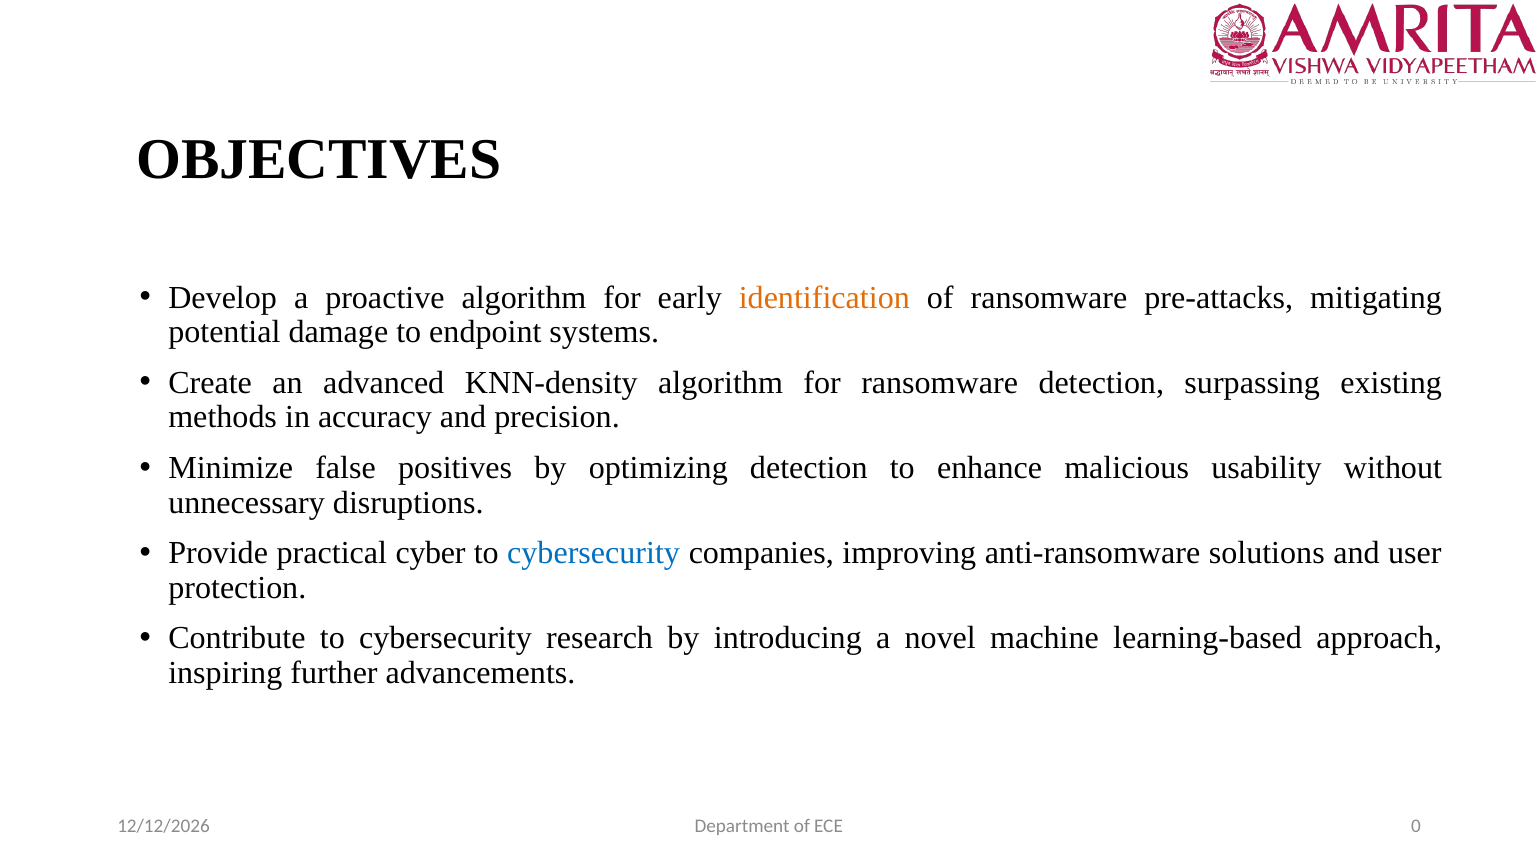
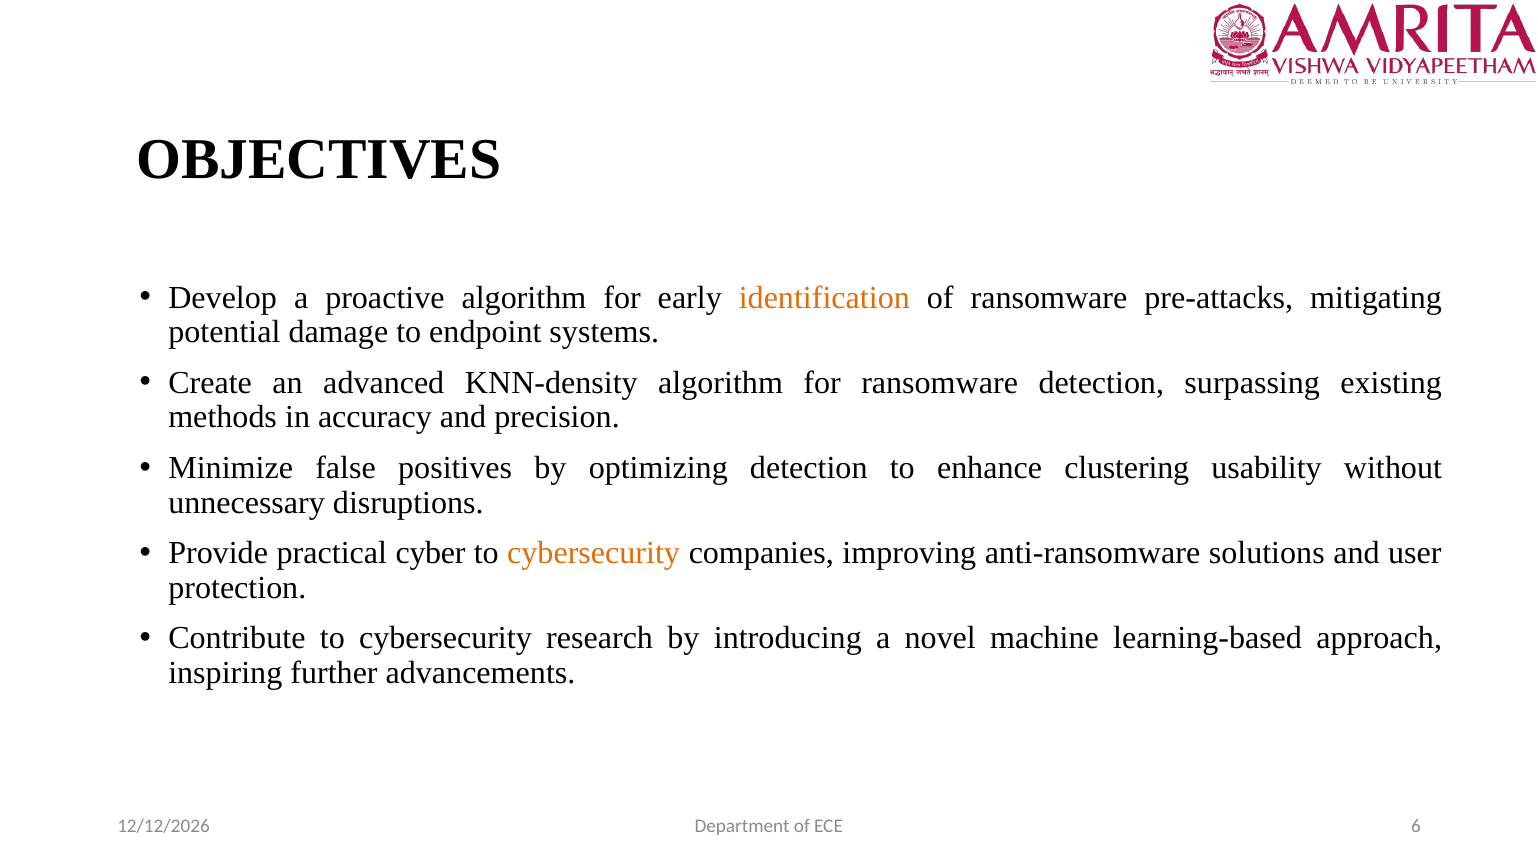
malicious: malicious -> clustering
cybersecurity at (594, 553) colour: blue -> orange
0: 0 -> 6
